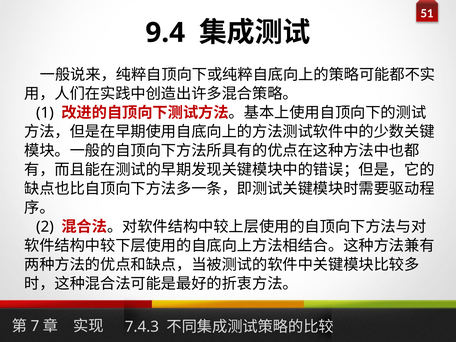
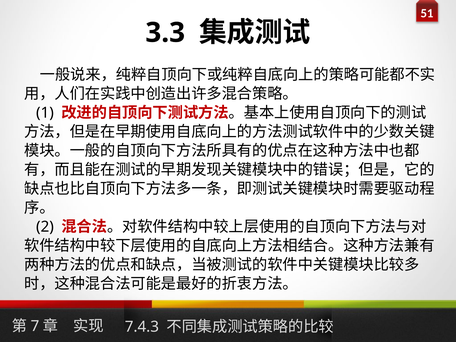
9.4: 9.4 -> 3.3
